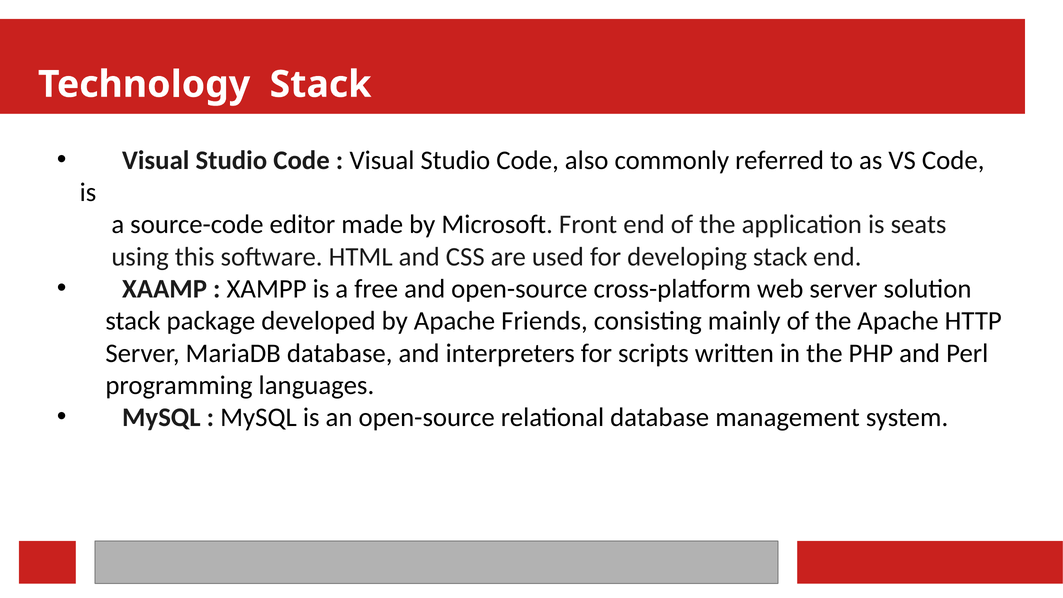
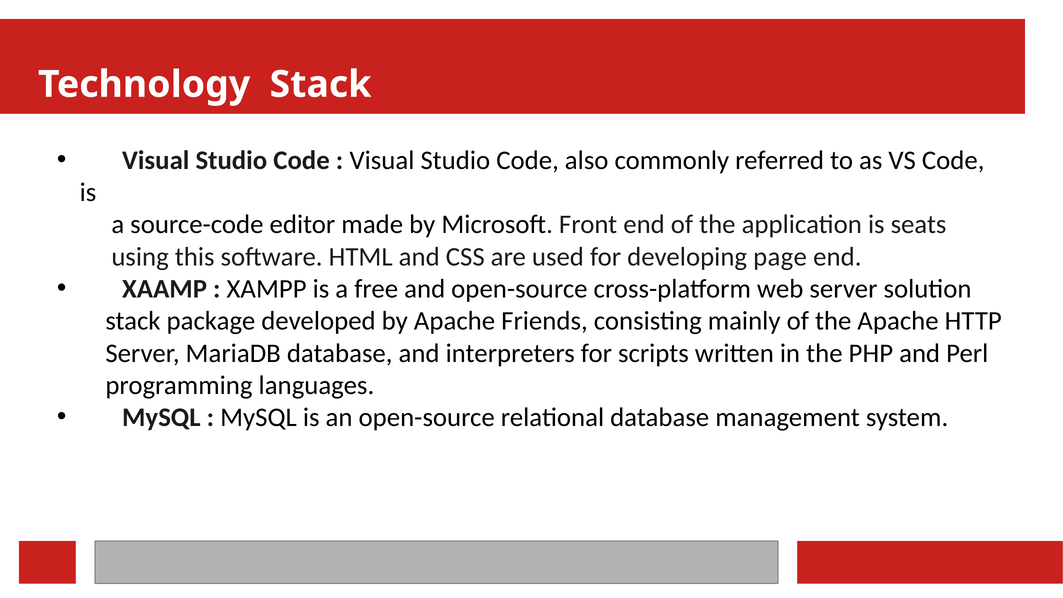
developing stack: stack -> page
